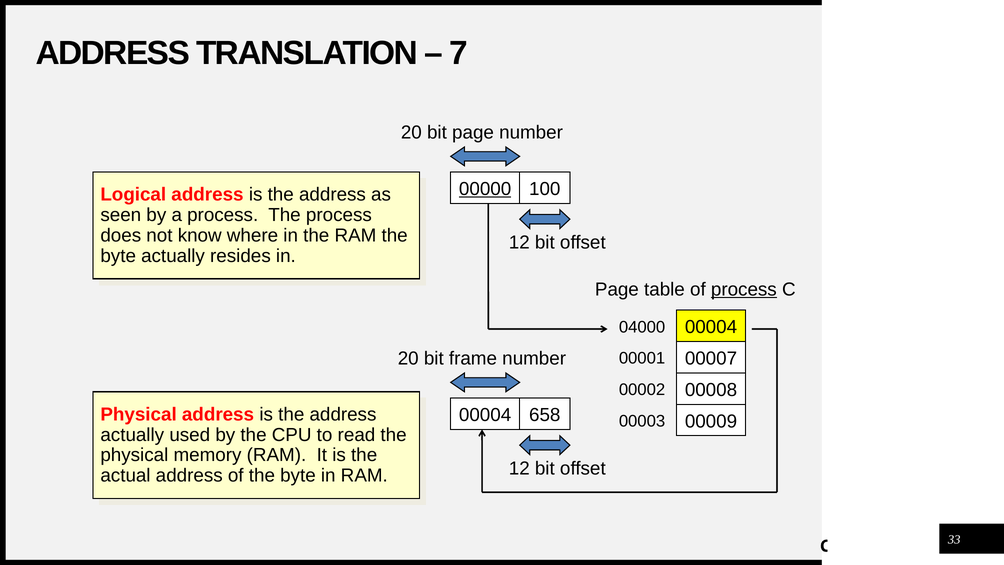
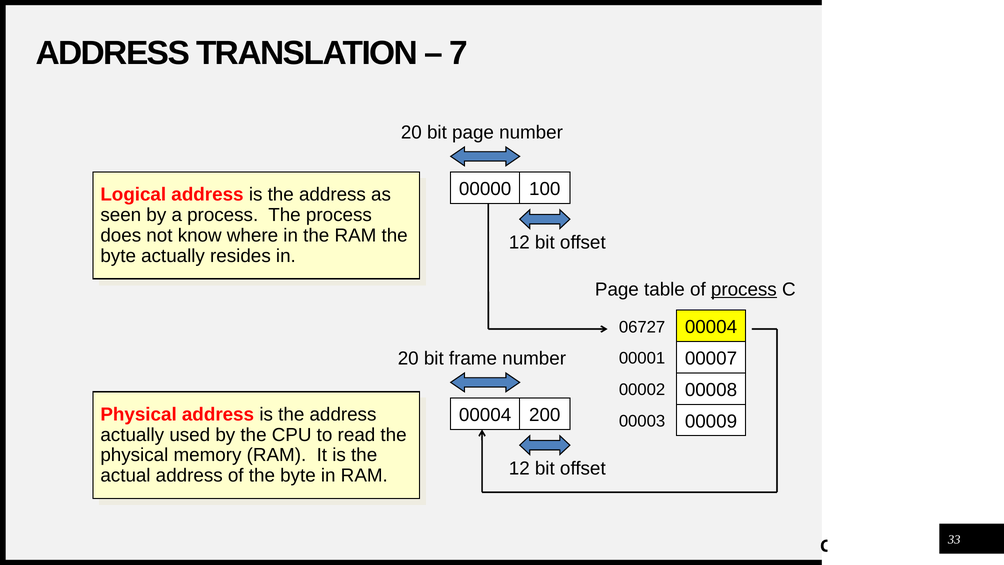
00000 underline: present -> none
04000: 04000 -> 06727
658: 658 -> 200
